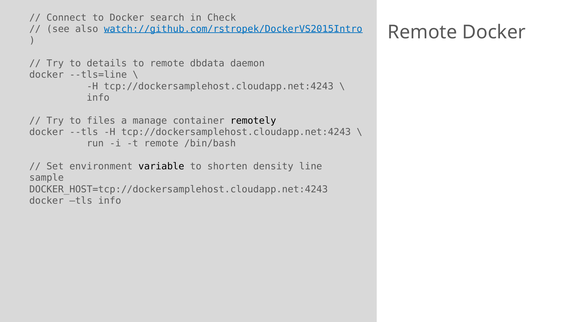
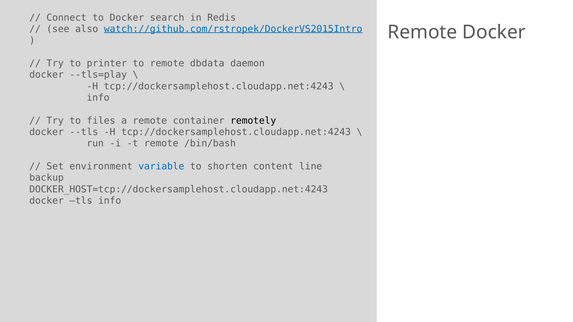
Check: Check -> Redis
details: details -> printer
--tls=line: --tls=line -> --tls=play
a manage: manage -> remote
variable colour: black -> blue
density: density -> content
sample: sample -> backup
